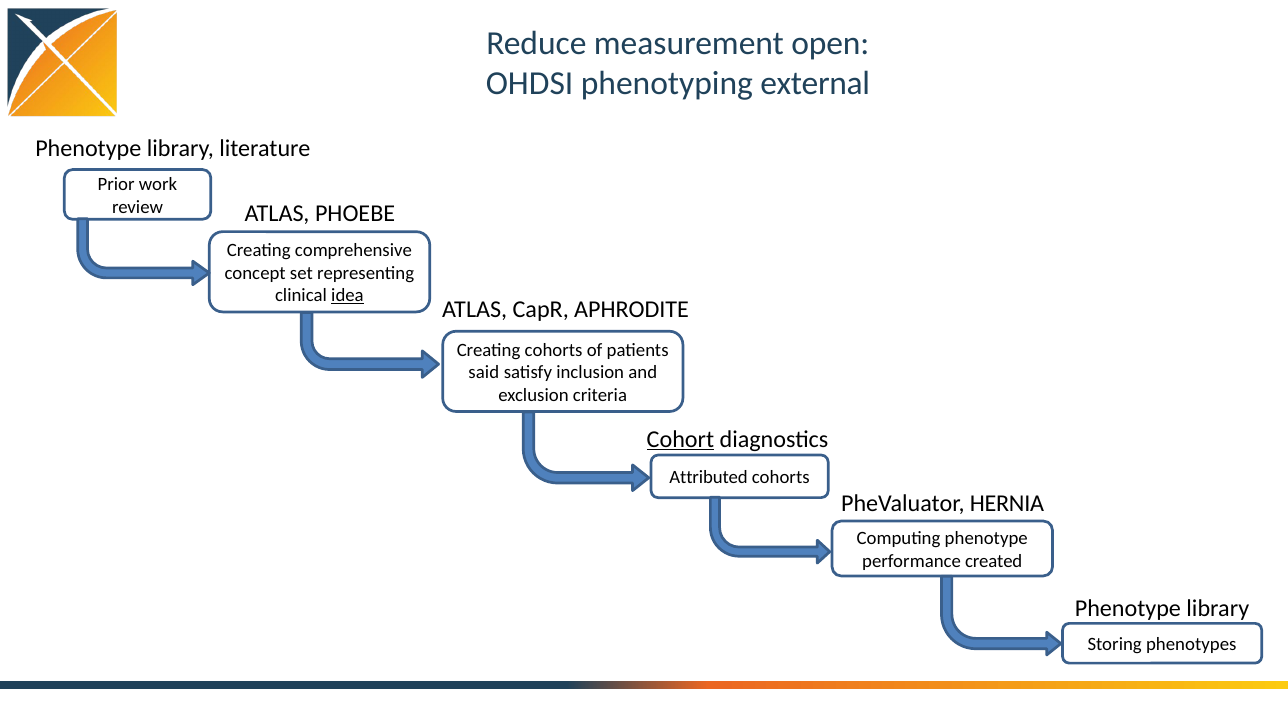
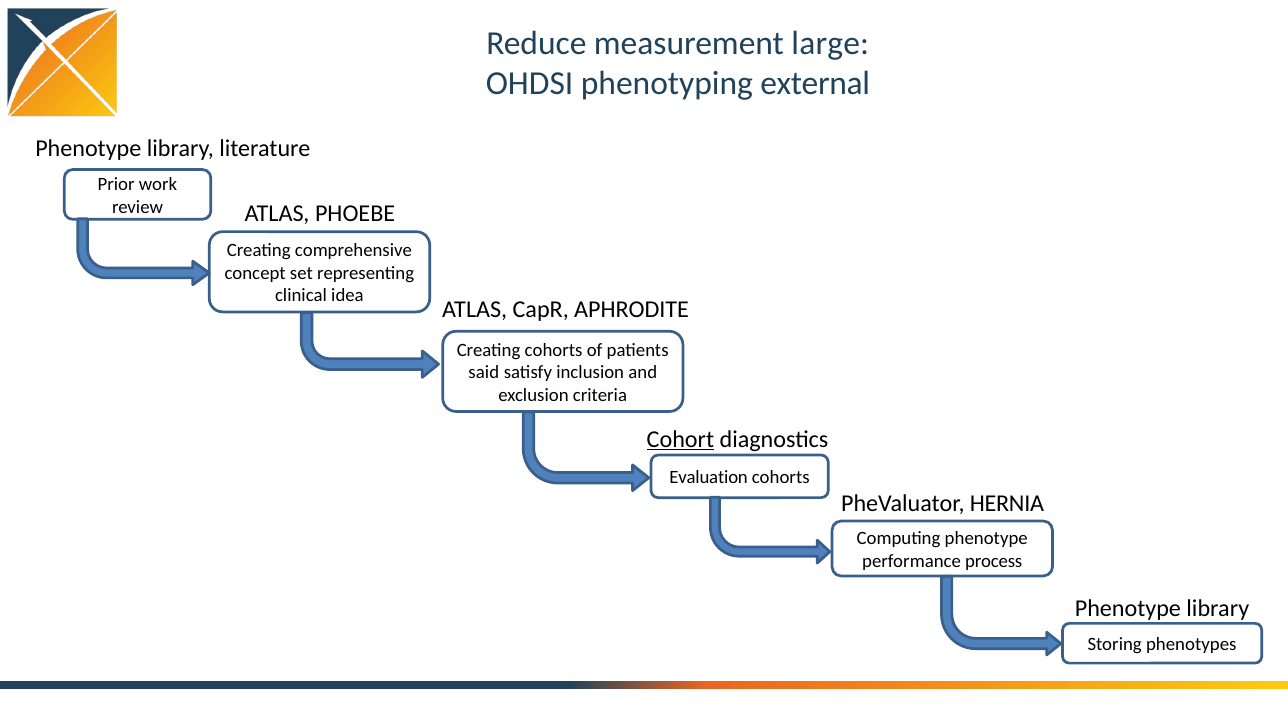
open: open -> large
idea underline: present -> none
Attributed: Attributed -> Evaluation
created: created -> process
